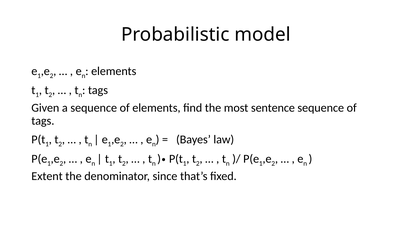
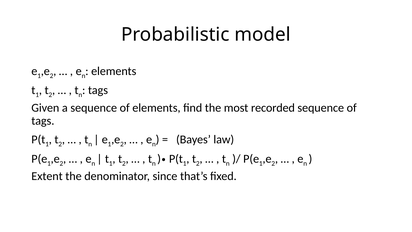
sentence: sentence -> recorded
